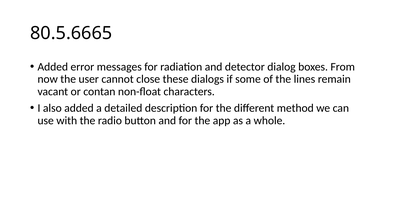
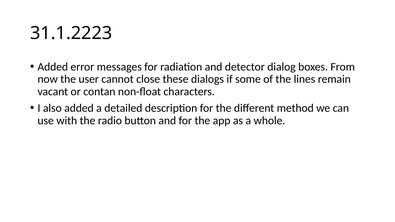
80.5.6665: 80.5.6665 -> 31.1.2223
